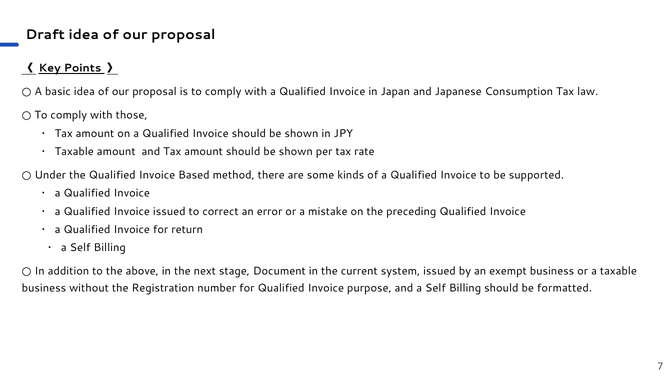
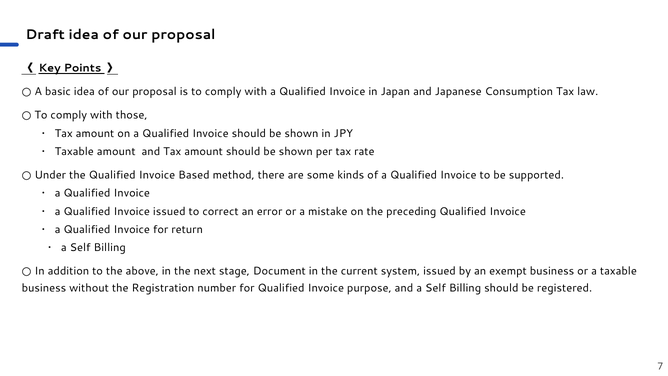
formatted: formatted -> registered
